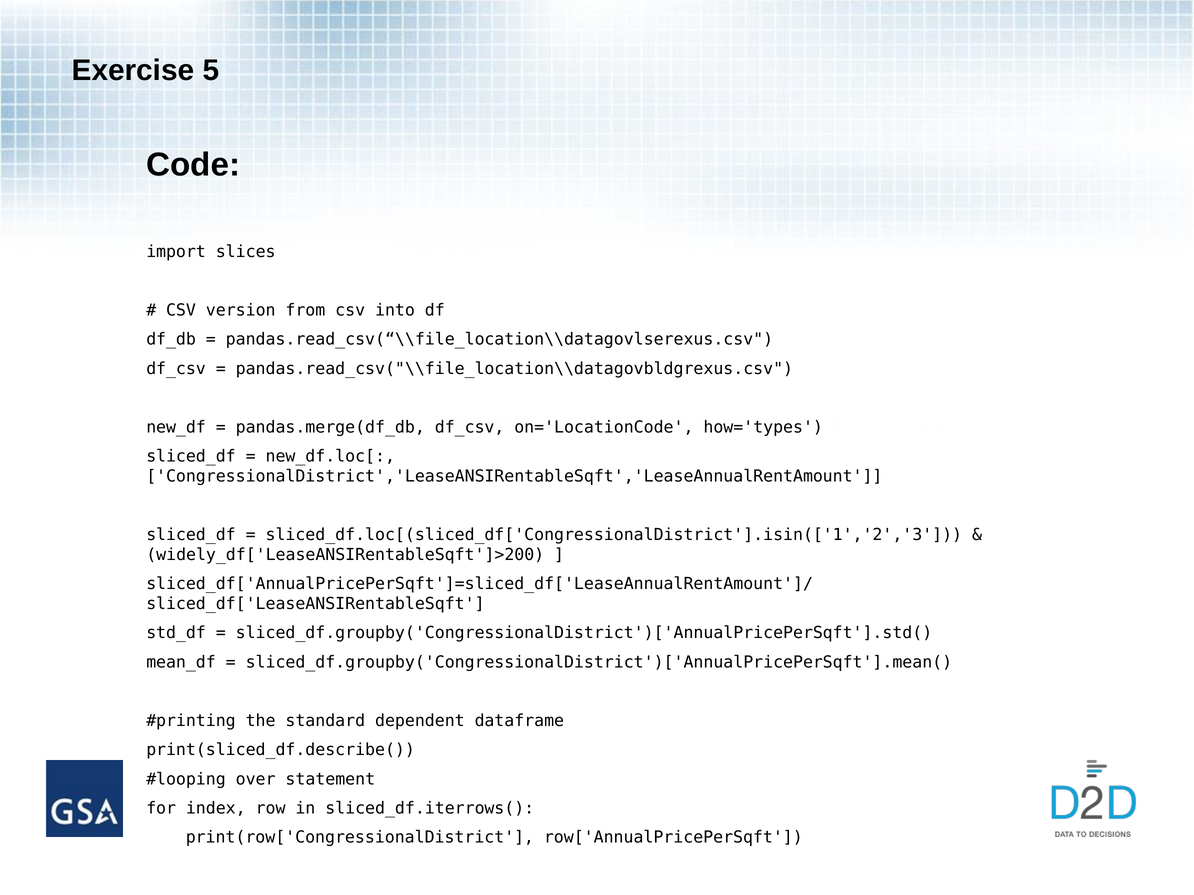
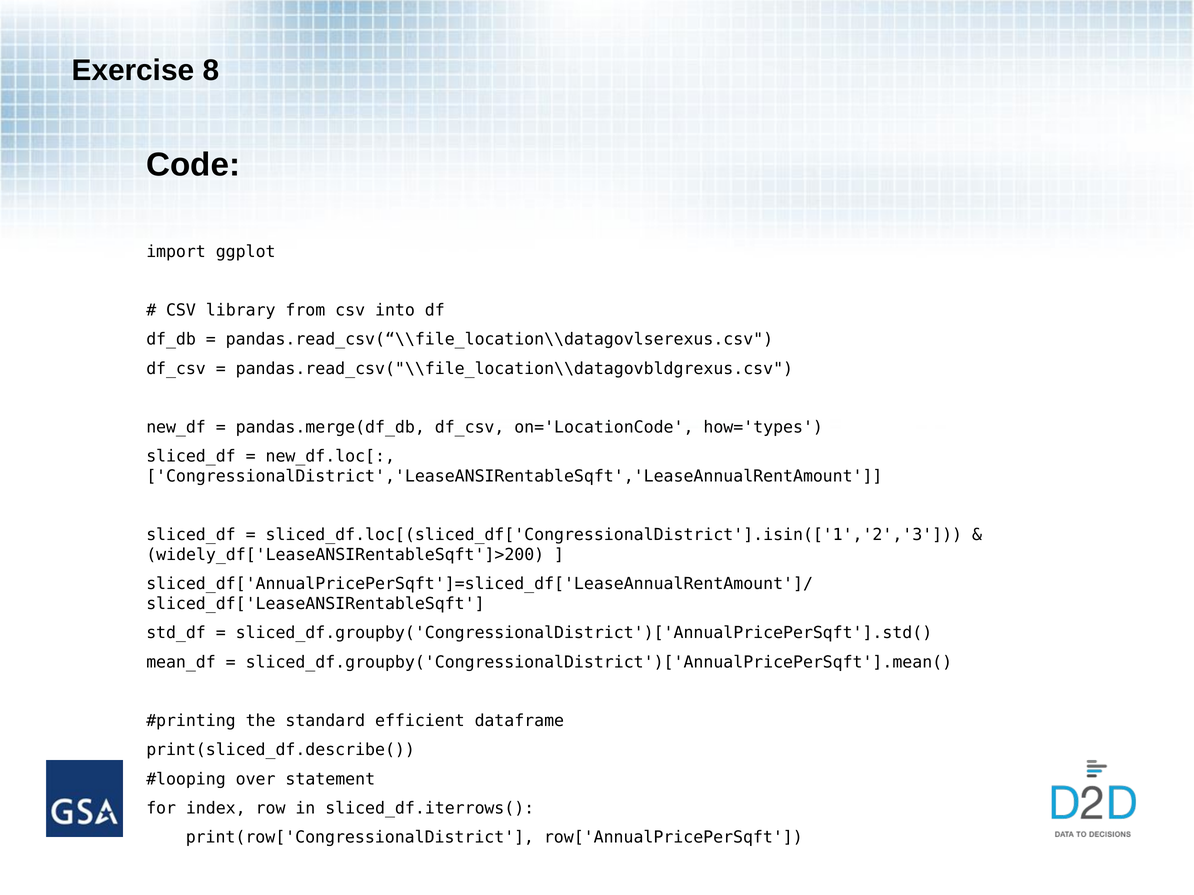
5: 5 -> 8
slices: slices -> ggplot
version: version -> library
dependent: dependent -> efficient
